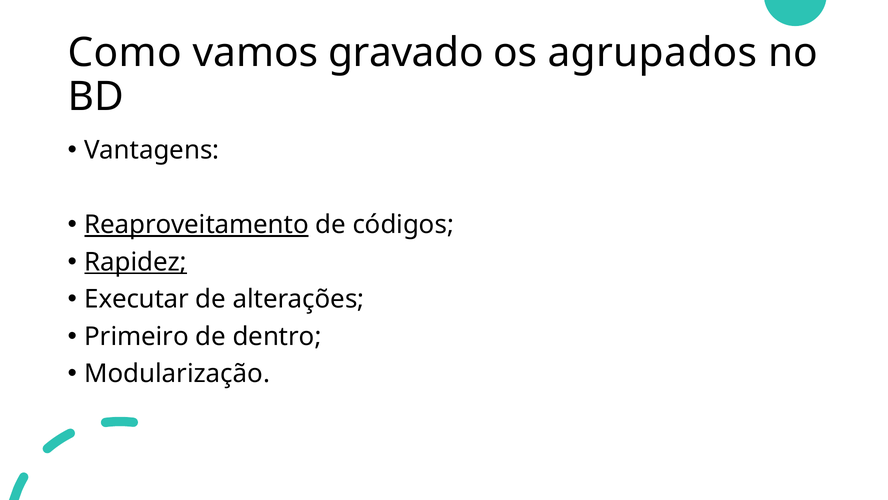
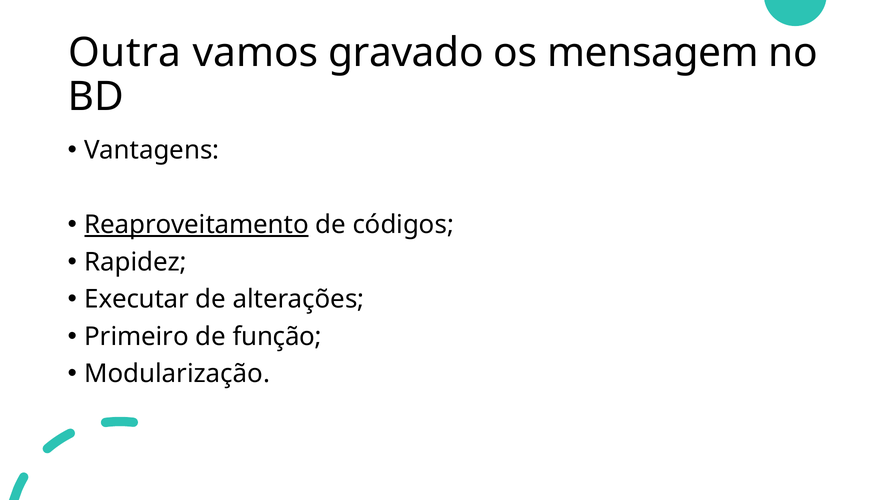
Como: Como -> Outra
agrupados: agrupados -> mensagem
Rapidez underline: present -> none
dentro: dentro -> função
